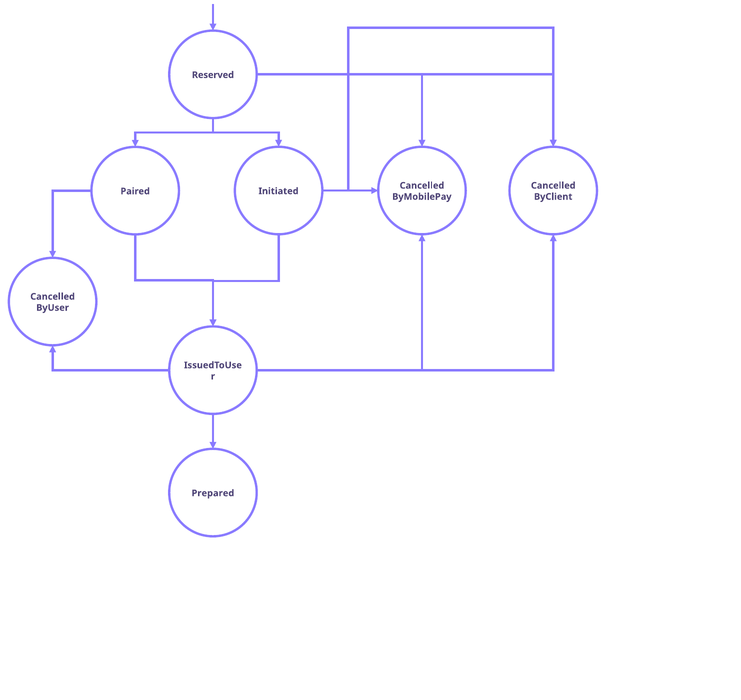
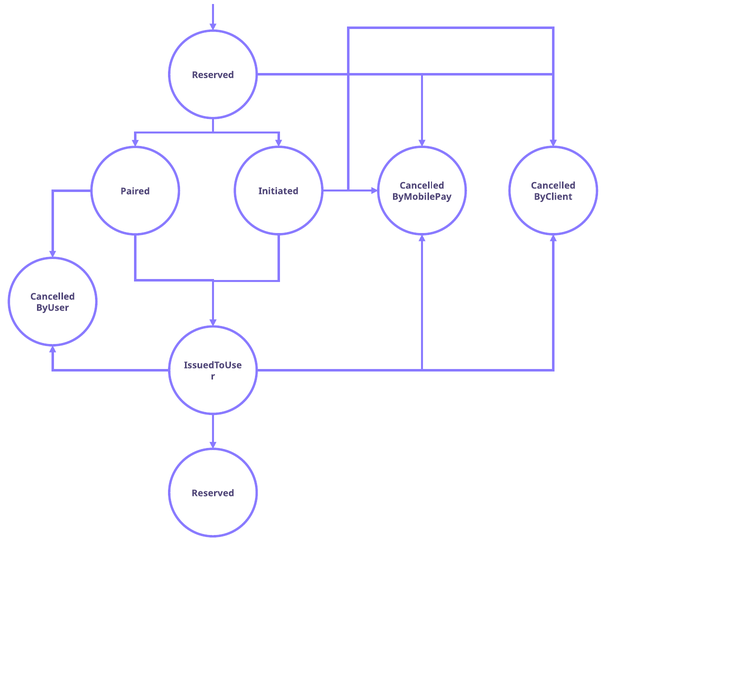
Prepared at (213, 493): Prepared -> Reserved
